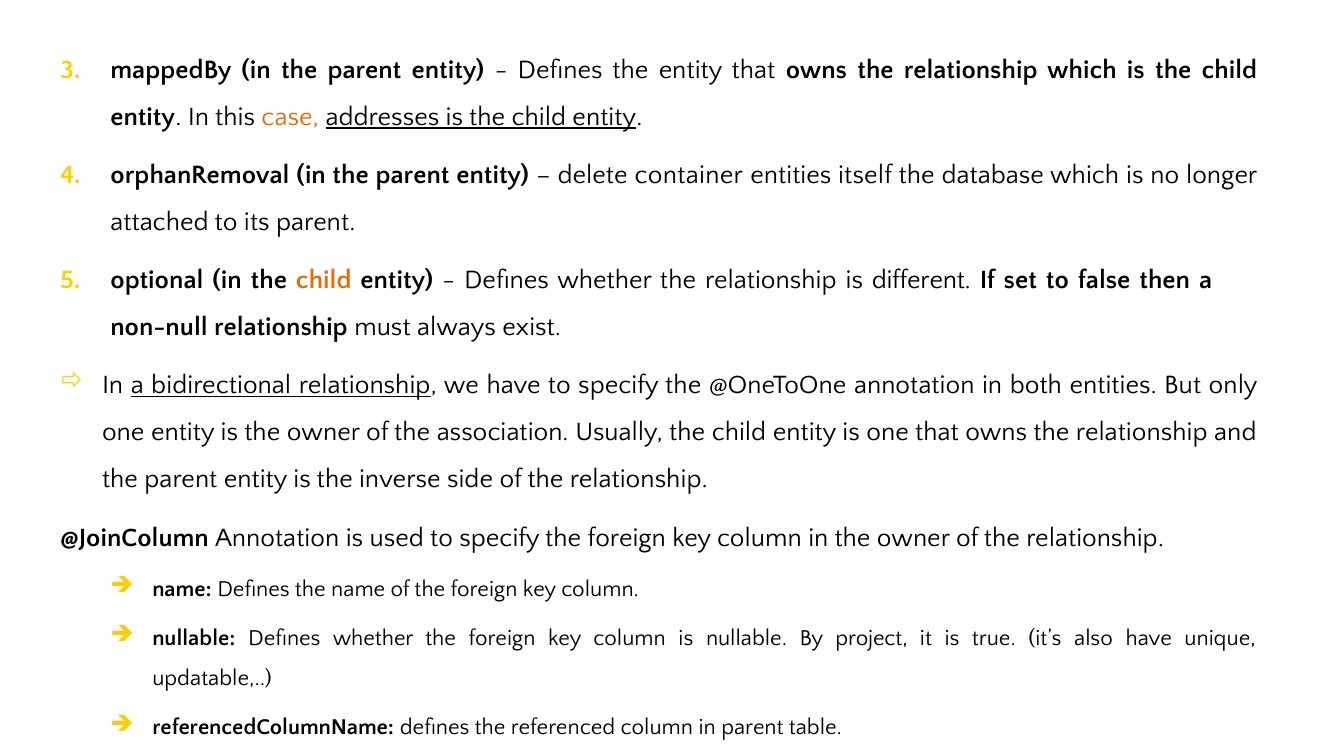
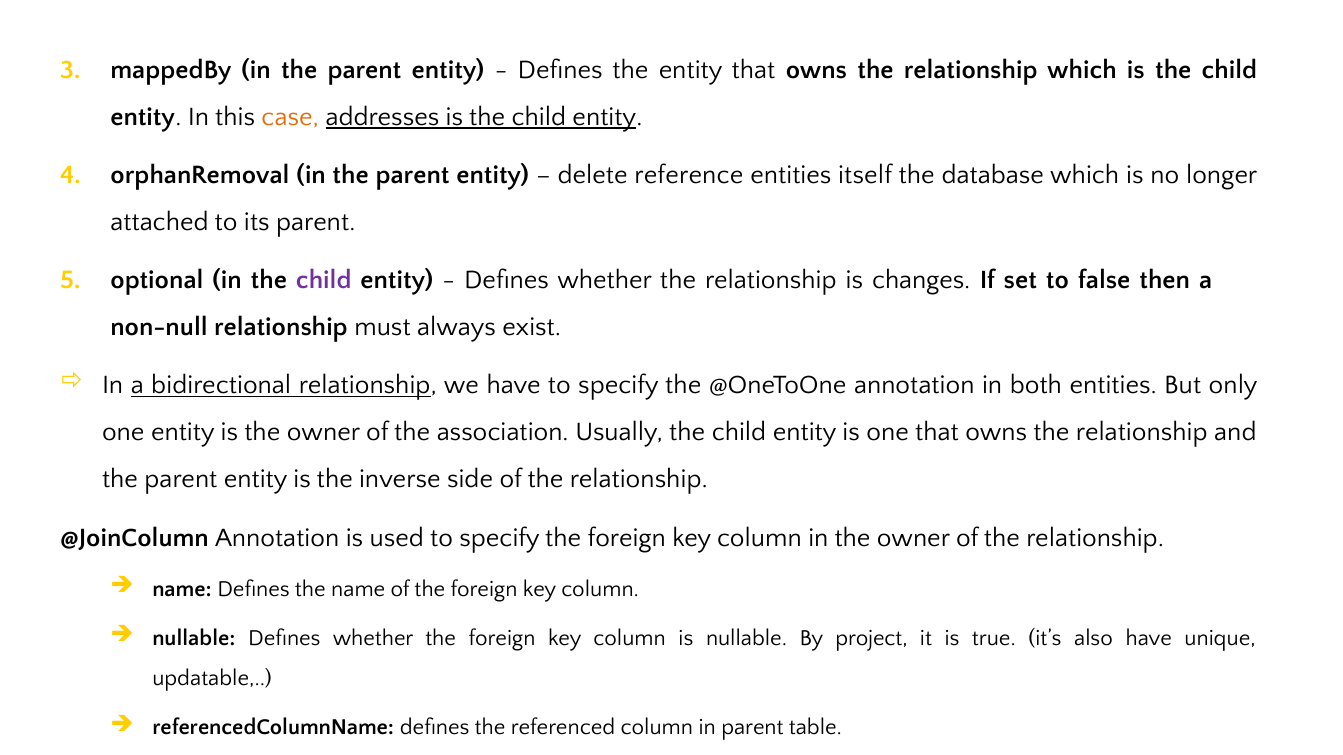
container: container -> reference
child at (324, 280) colour: orange -> purple
different: different -> changes
